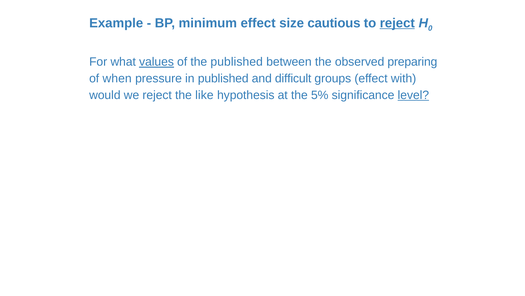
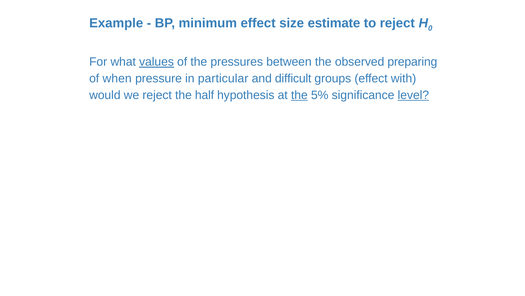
cautious: cautious -> estimate
reject at (397, 23) underline: present -> none
the published: published -> pressures
in published: published -> particular
like: like -> half
the at (299, 95) underline: none -> present
